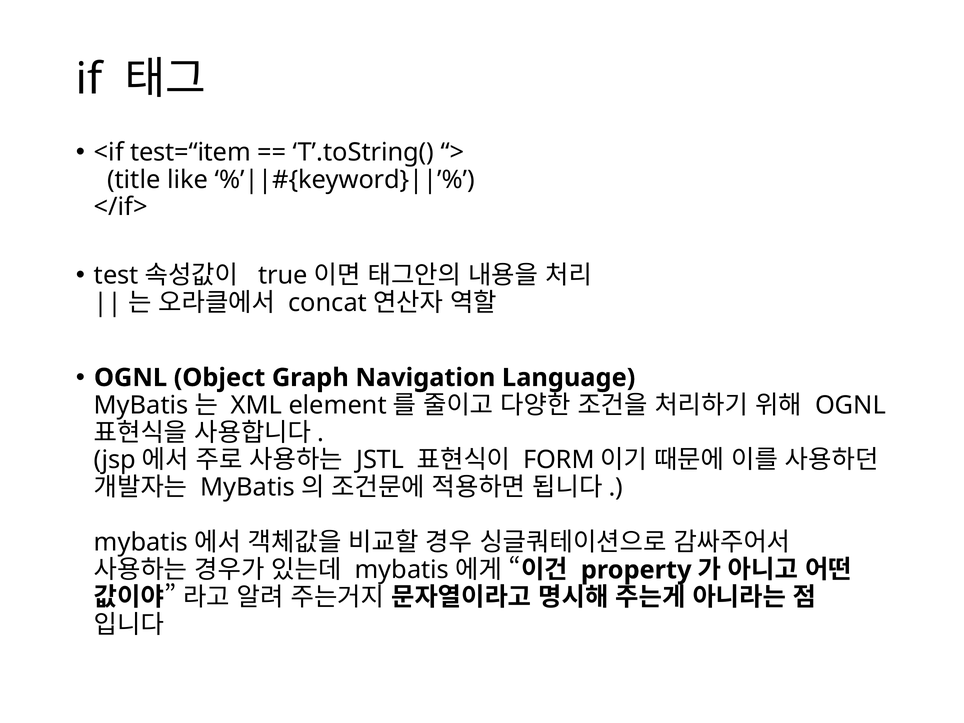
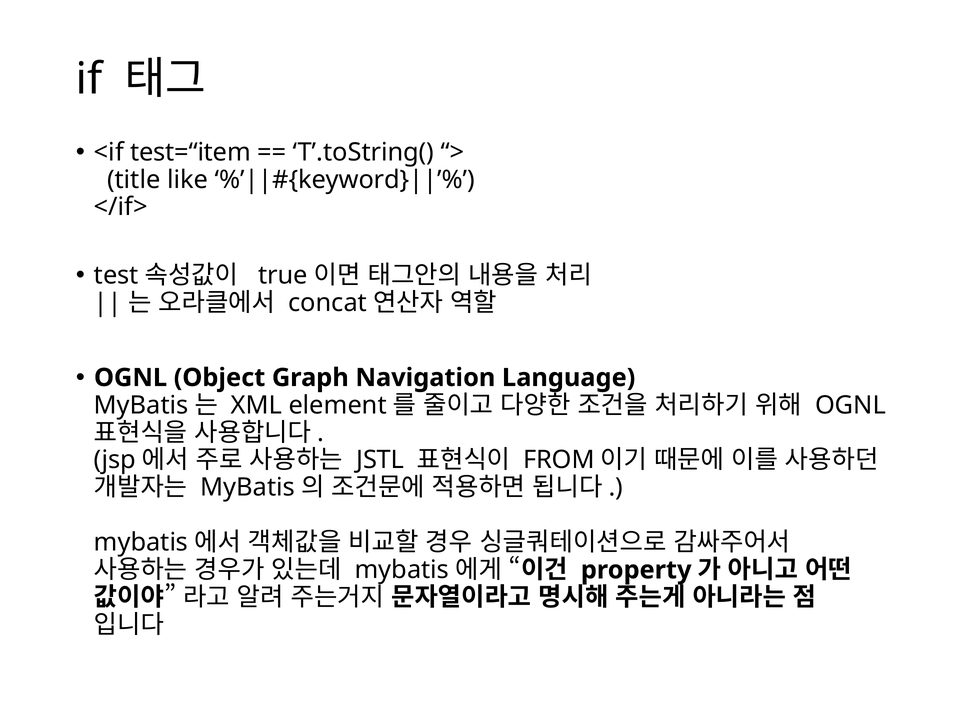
FORM: FORM -> FROM
